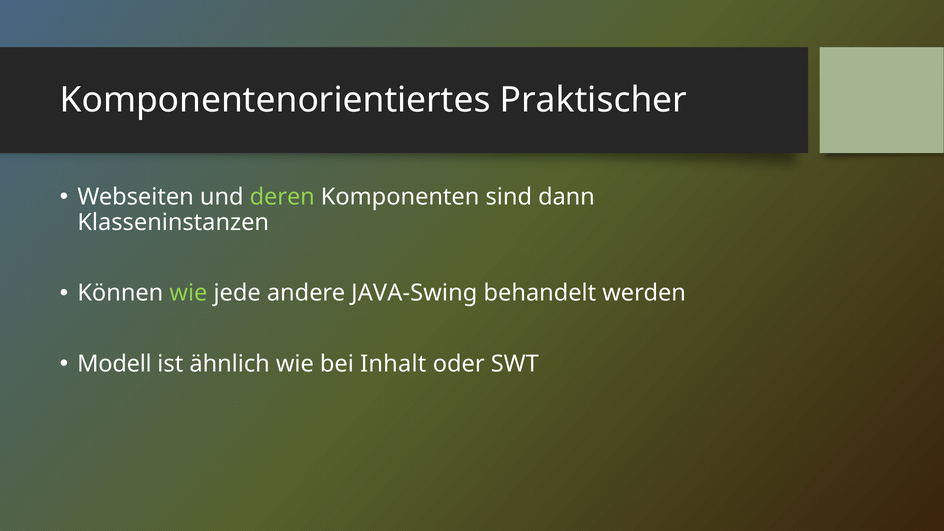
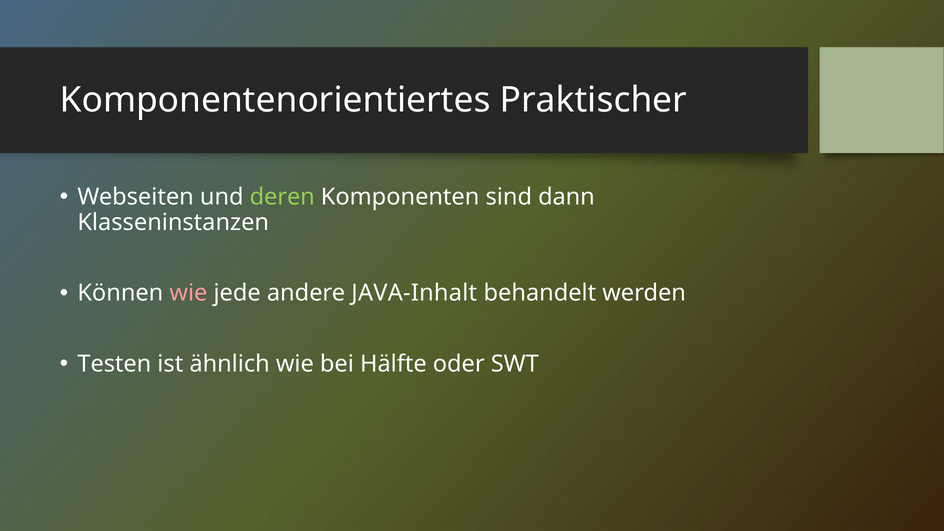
wie at (188, 293) colour: light green -> pink
JAVA-Swing: JAVA-Swing -> JAVA-Inhalt
Modell: Modell -> Testen
Inhalt: Inhalt -> Hälfte
